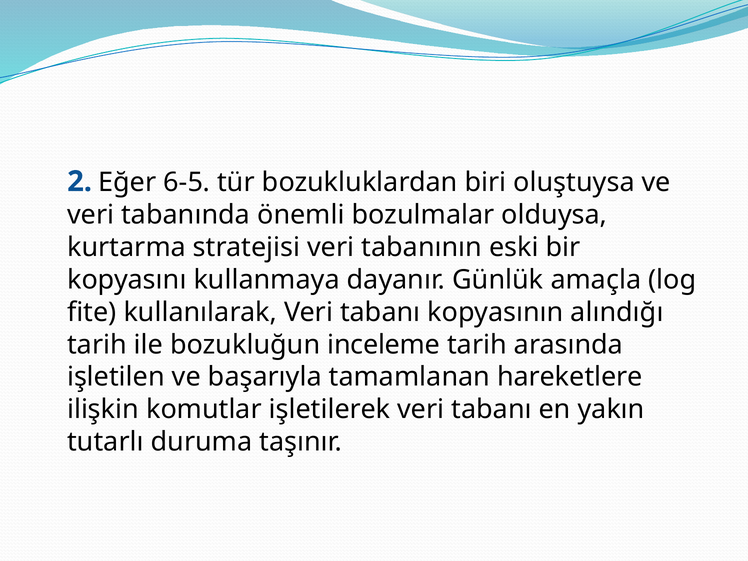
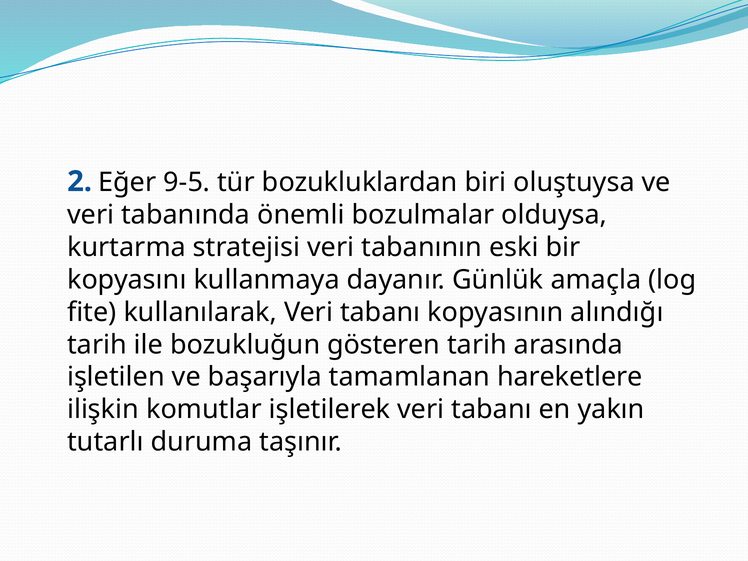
6-5: 6-5 -> 9-5
inceleme: inceleme -> gösteren
